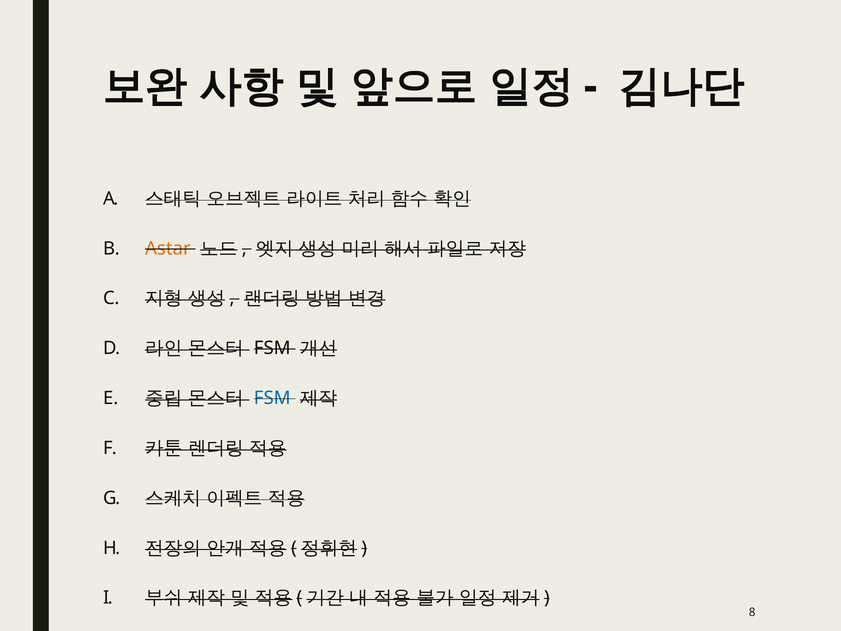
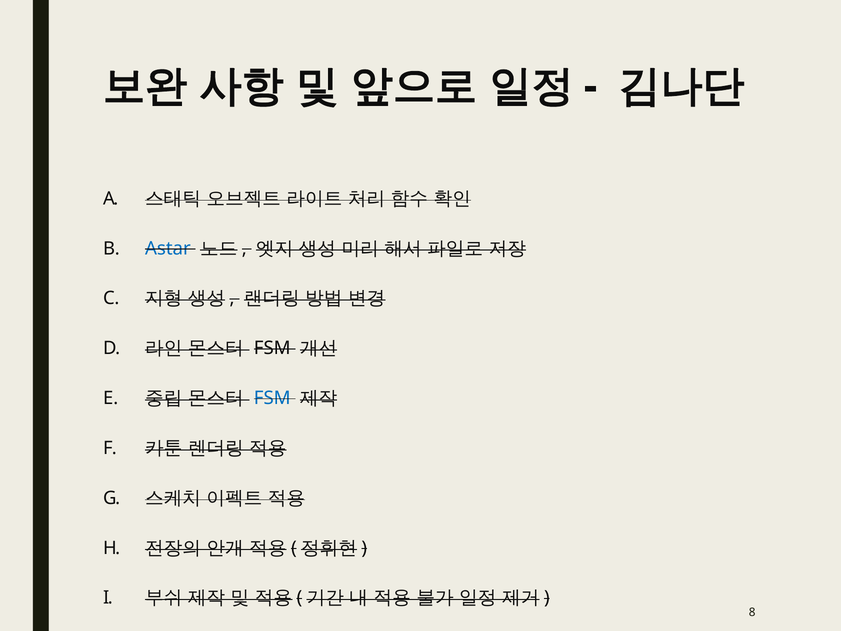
Astar colour: orange -> blue
